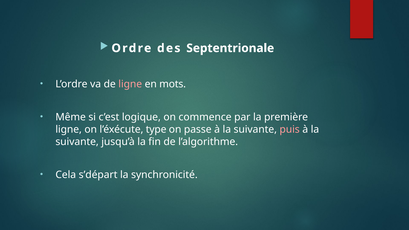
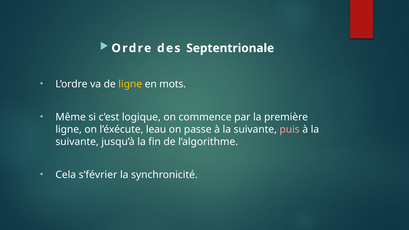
ligne at (130, 84) colour: pink -> yellow
type: type -> leau
s’départ: s’départ -> s’février
